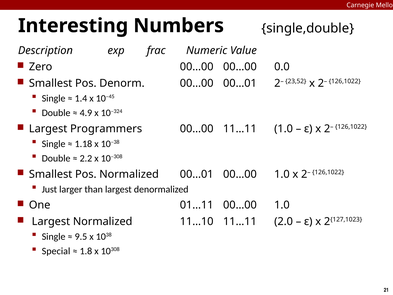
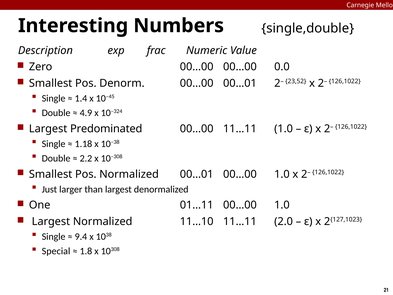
Programmers: Programmers -> Predominated
9.5: 9.5 -> 9.4
